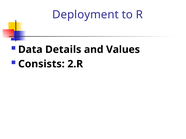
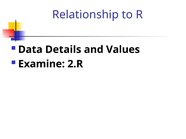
Deployment: Deployment -> Relationship
Consists: Consists -> Examine
